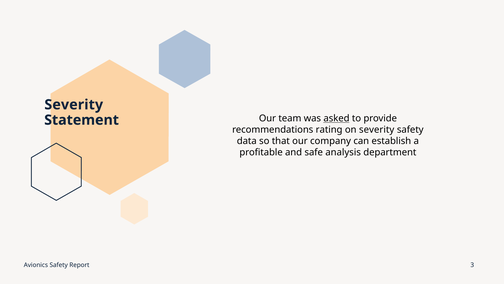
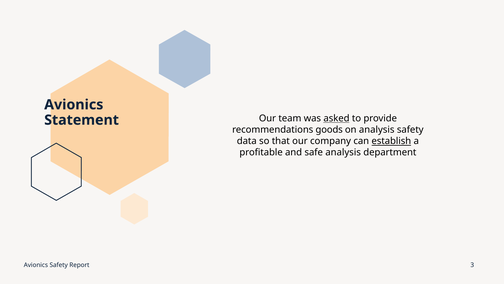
Severity at (74, 104): Severity -> Avionics
rating: rating -> goods
on severity: severity -> analysis
establish underline: none -> present
